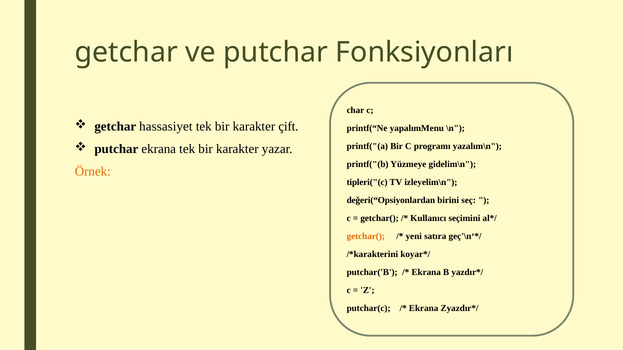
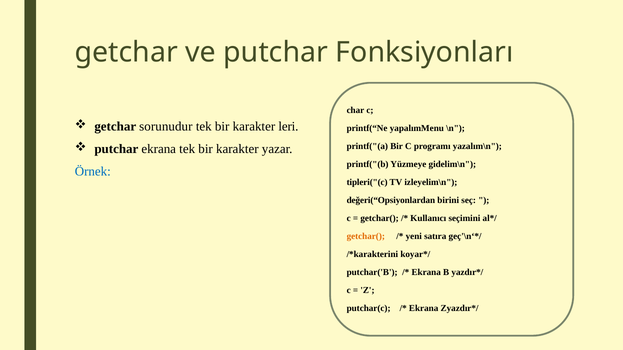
hassasiyet: hassasiyet -> sorunudur
çift: çift -> leri
Örnek colour: orange -> blue
